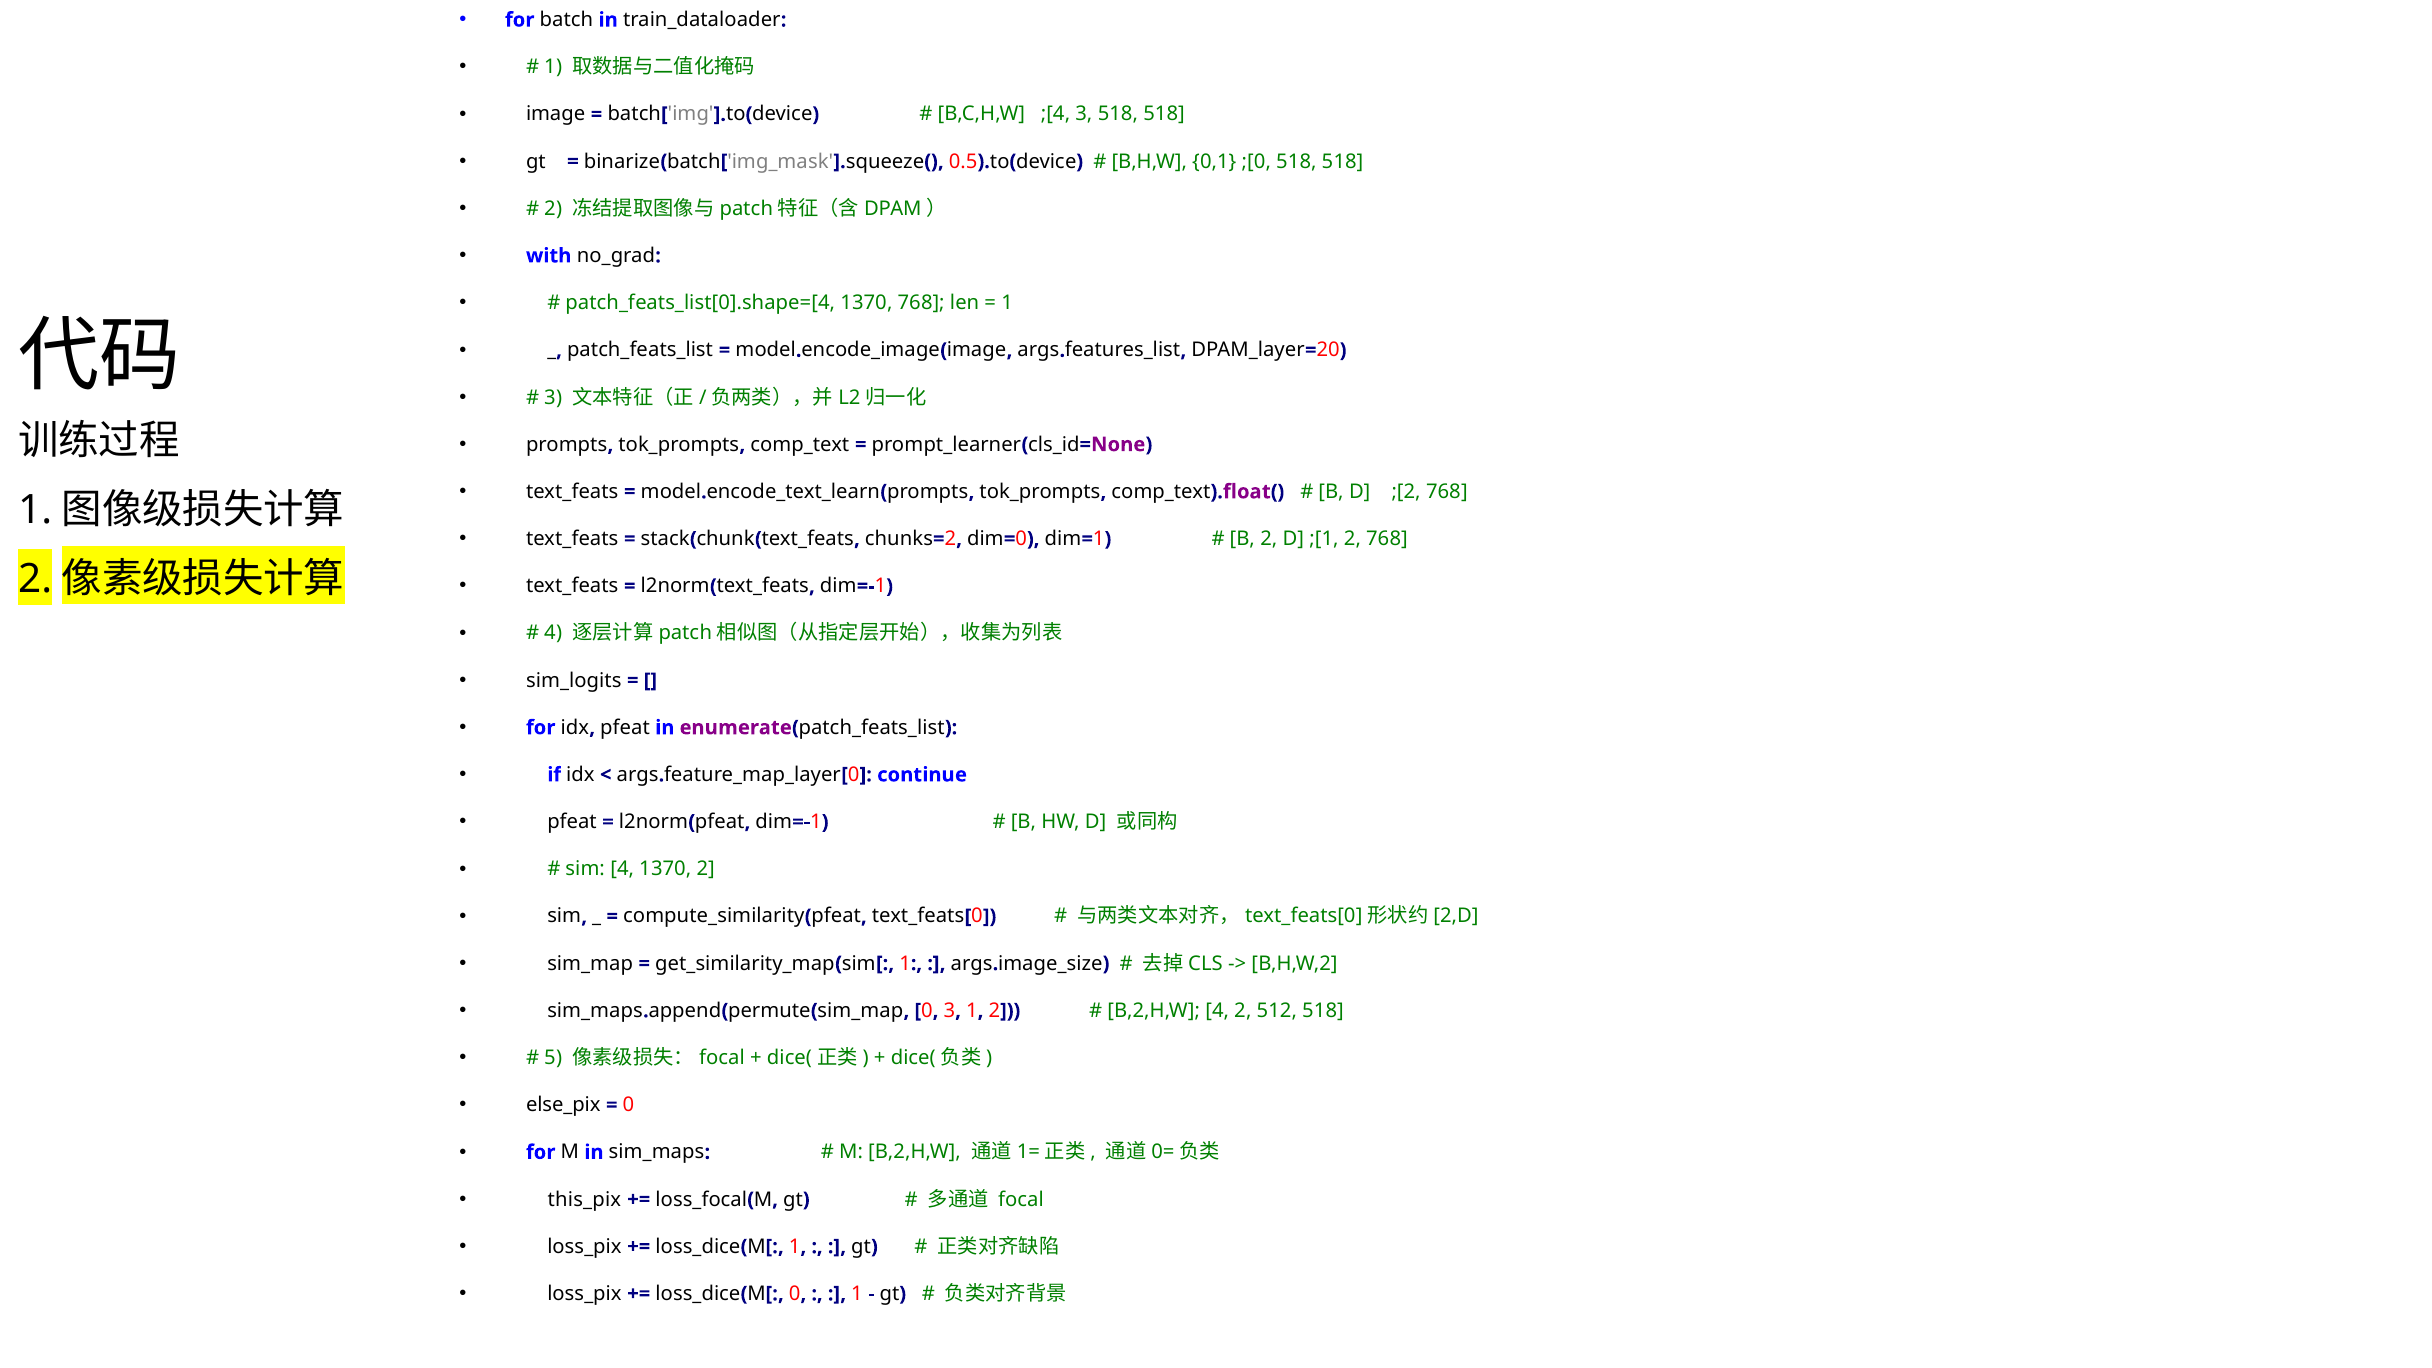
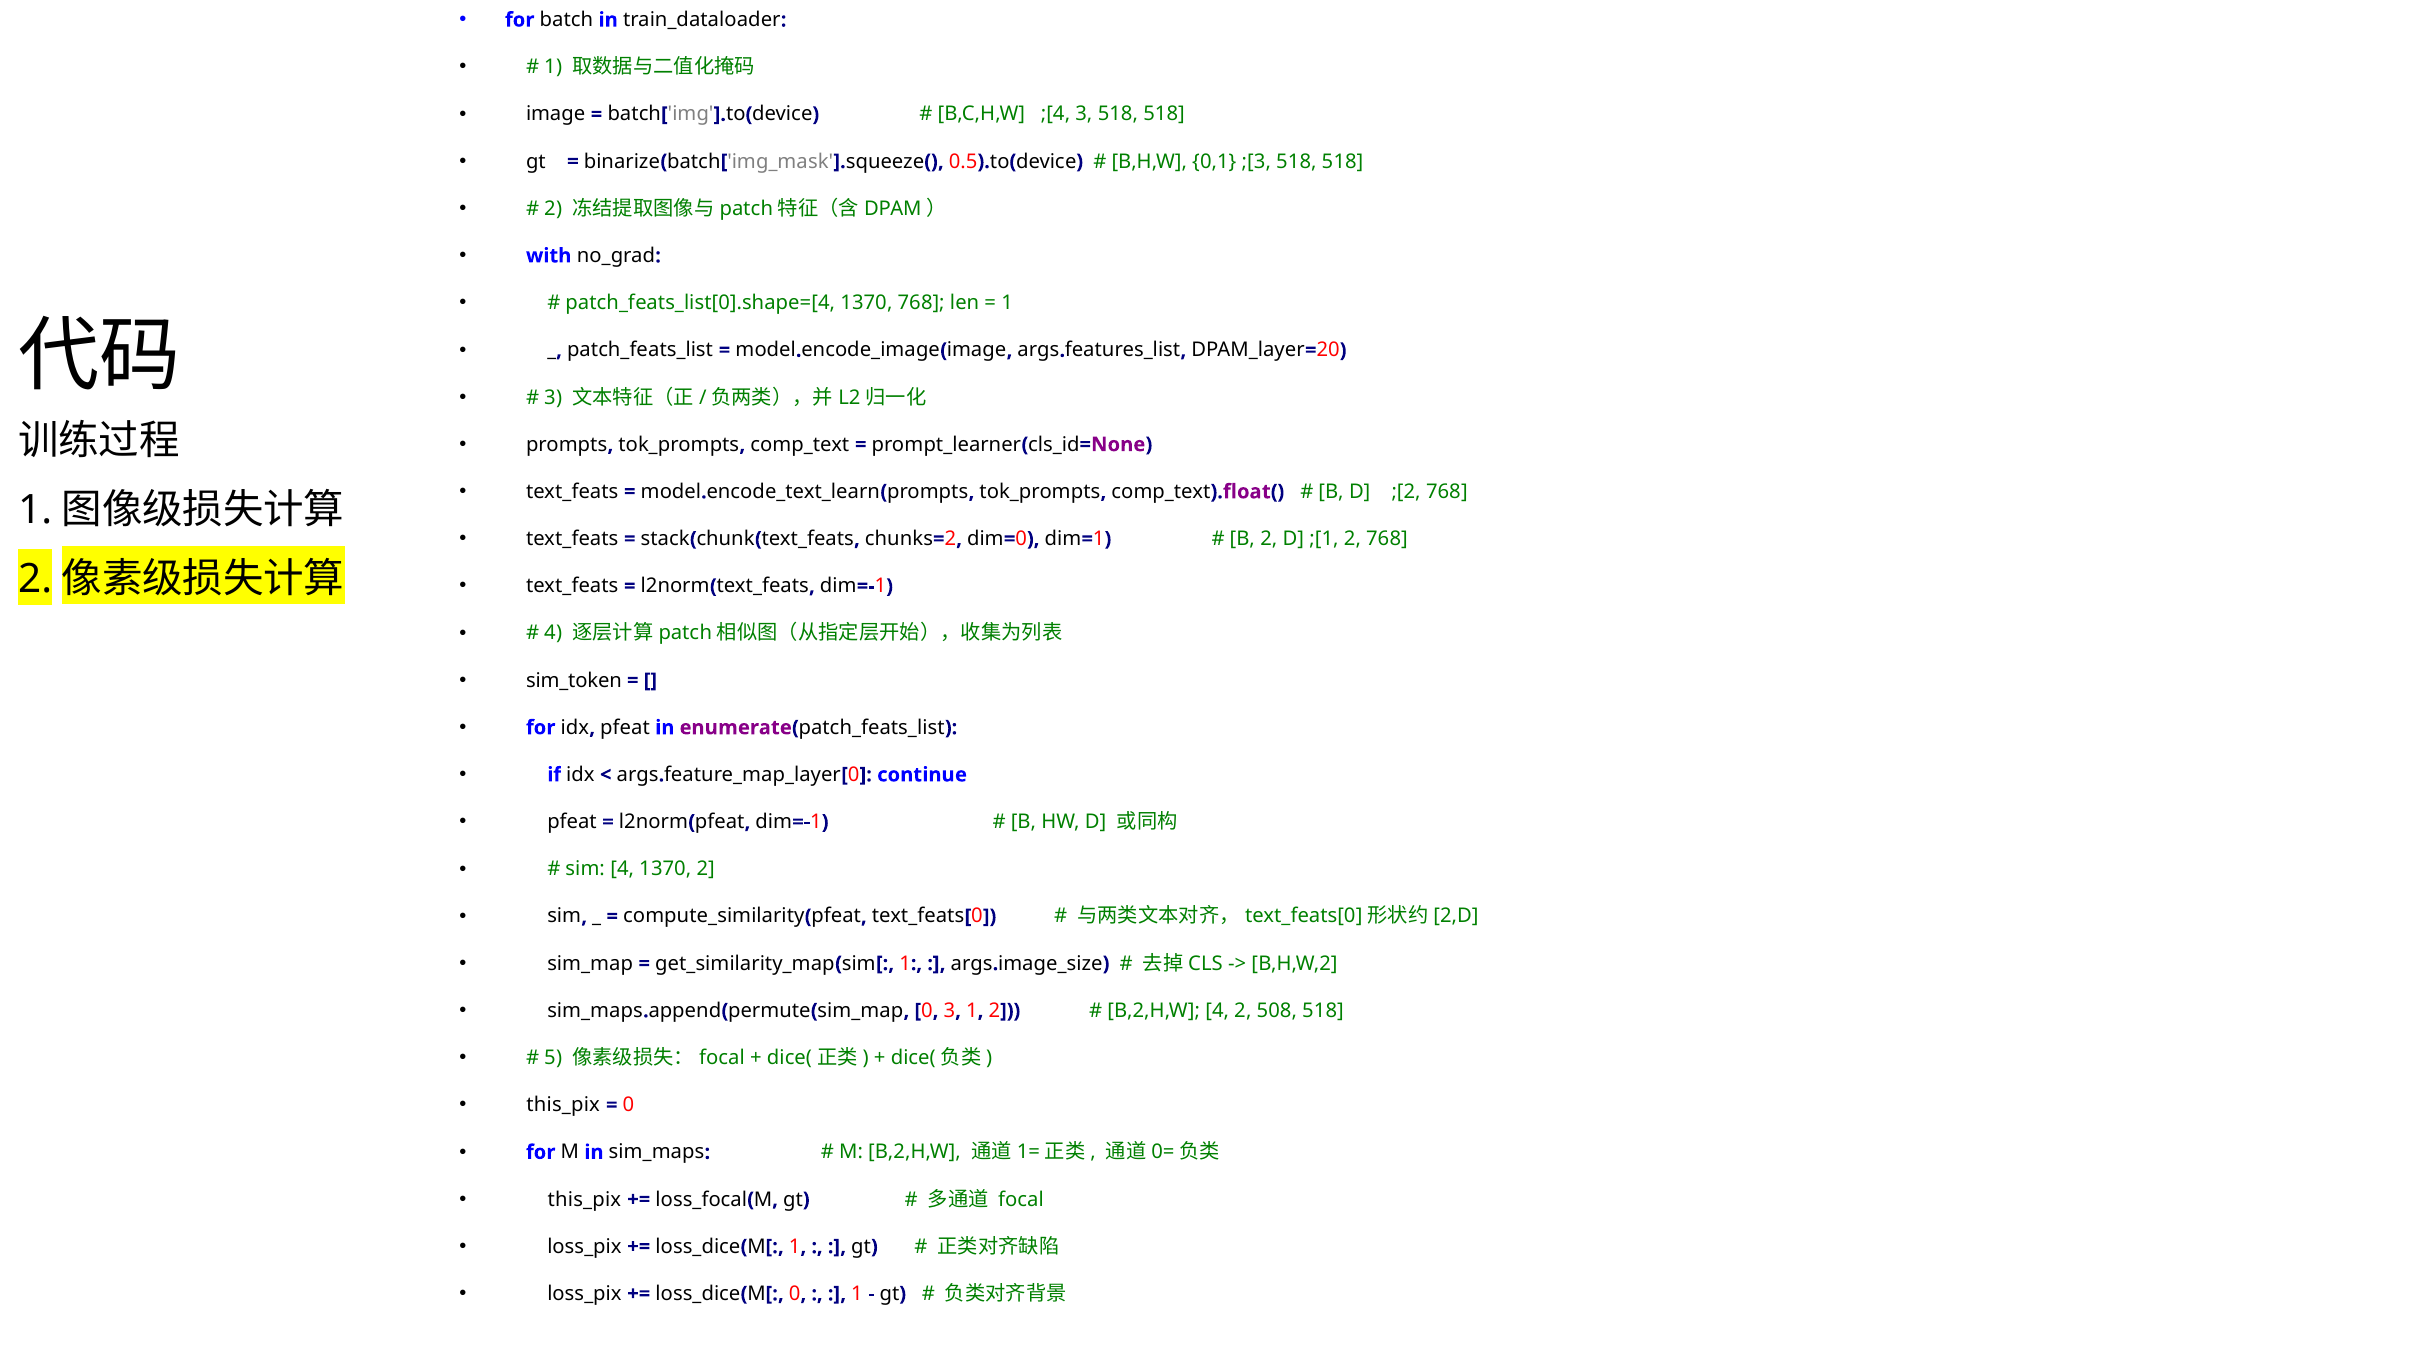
;[0: ;[0 -> ;[3
sim_logits: sim_logits -> sim_token
512: 512 -> 508
else_pix at (563, 1105): else_pix -> this_pix
